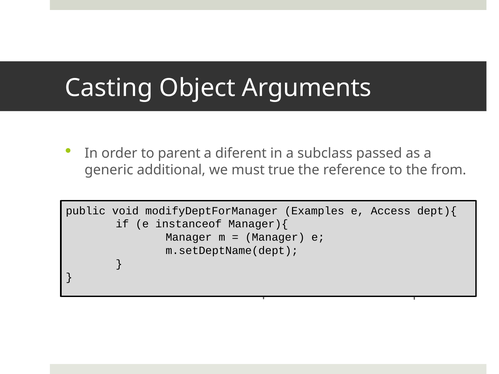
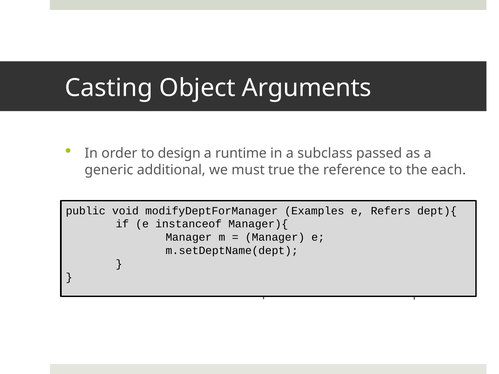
parent: parent -> design
diferent: diferent -> runtime
from: from -> each
Access: Access -> Refers
